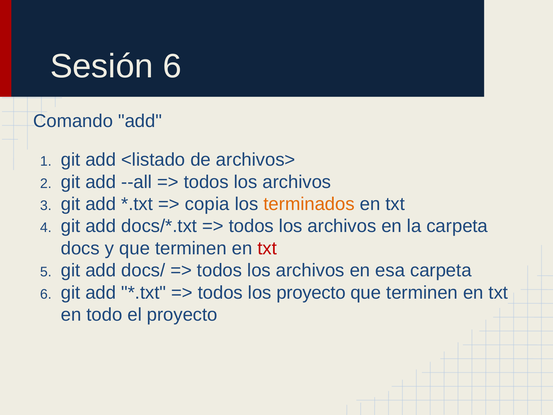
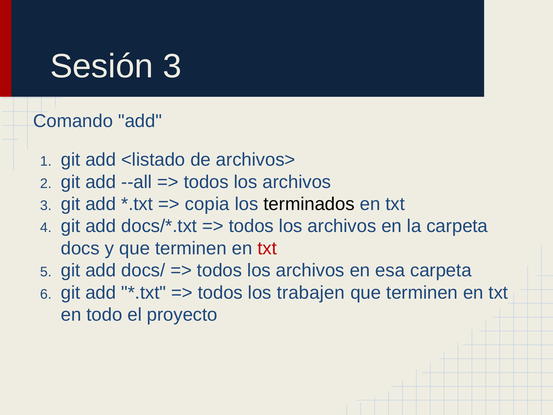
Sesión 6: 6 -> 3
terminados colour: orange -> black
los proyecto: proyecto -> trabajen
